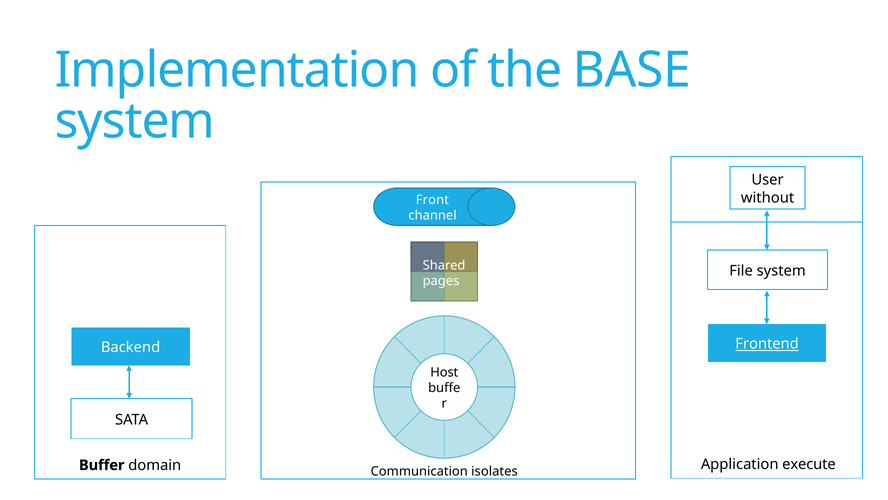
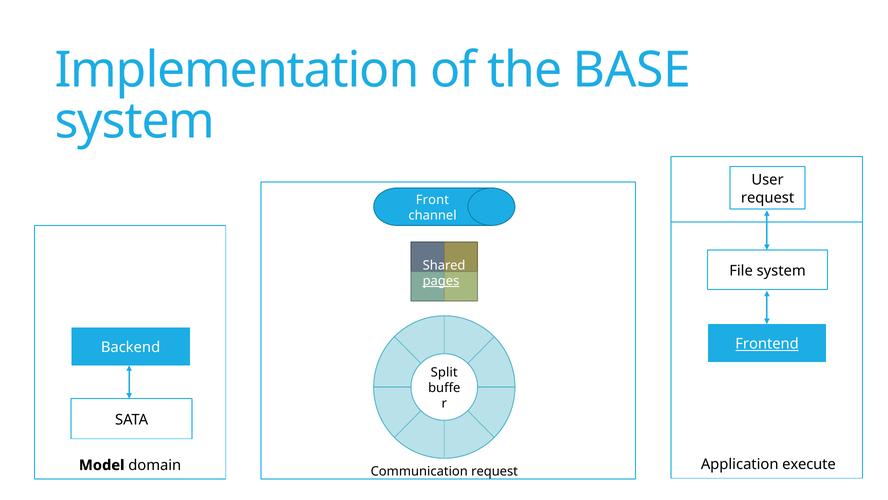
without at (768, 198): without -> request
pages underline: none -> present
Host: Host -> Split
Buffer: Buffer -> Model
Communication isolates: isolates -> request
